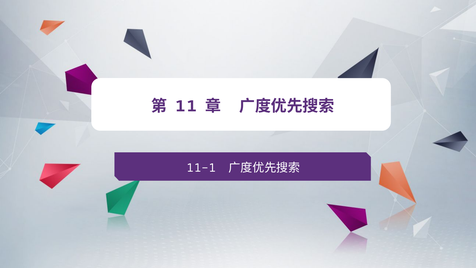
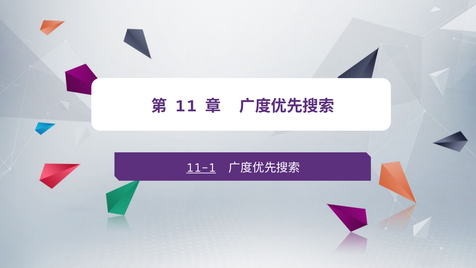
11-1 underline: none -> present
